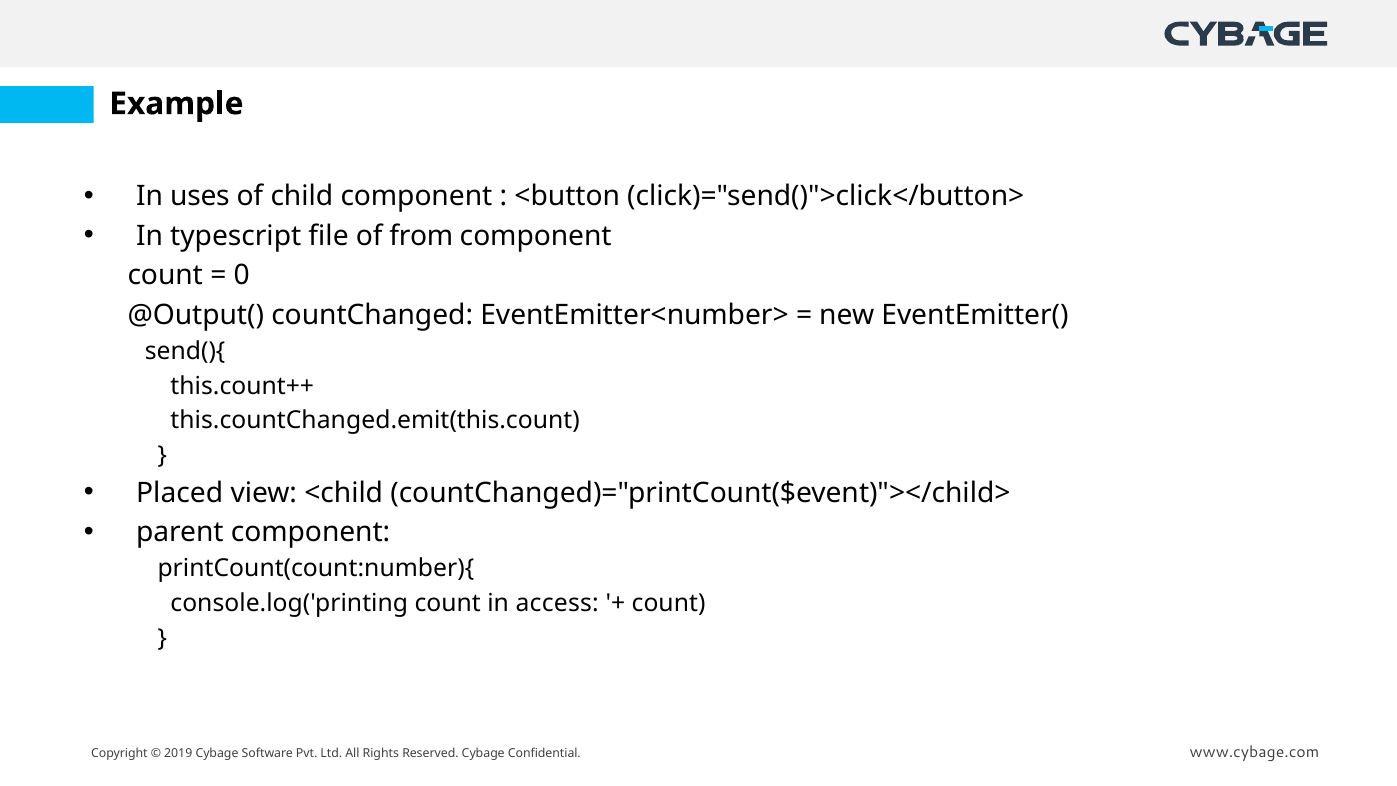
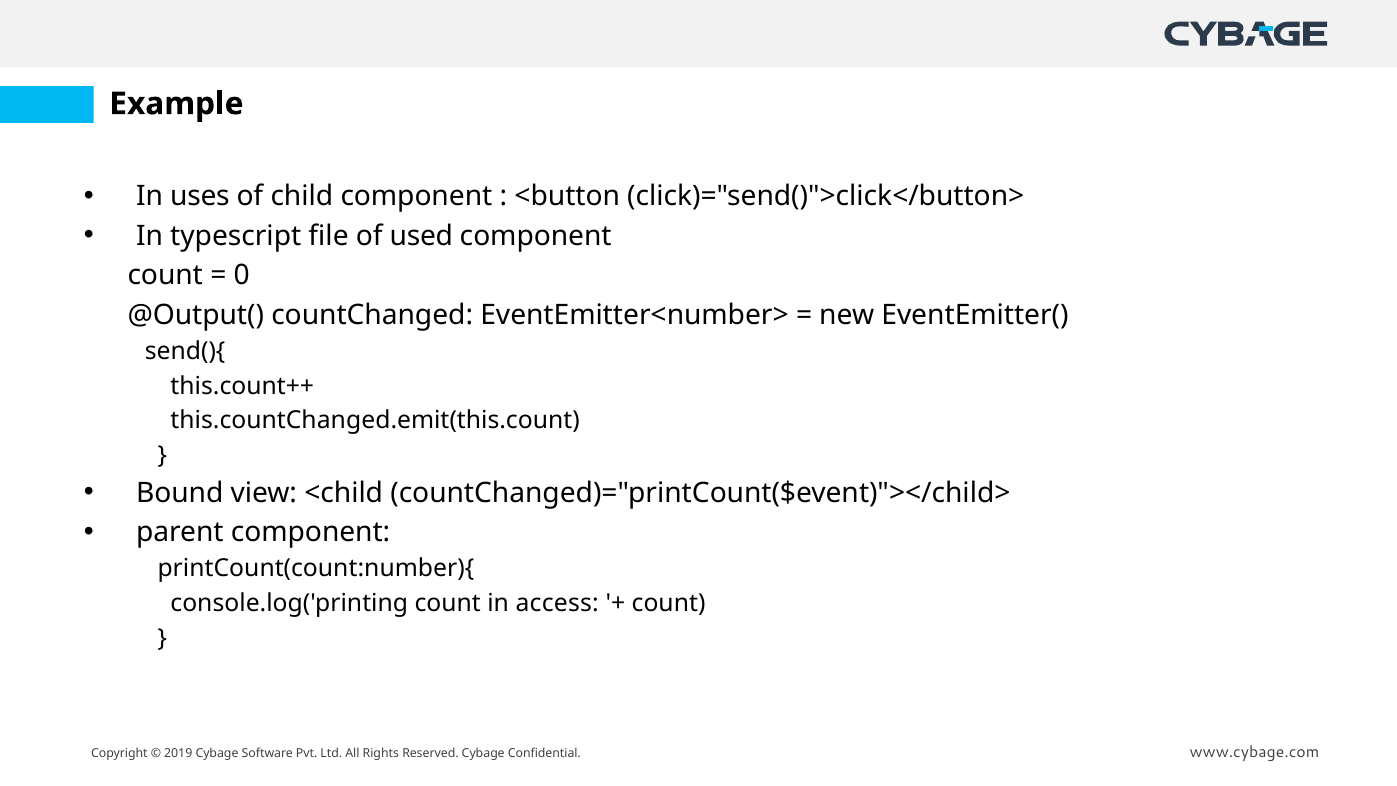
from: from -> used
Placed: Placed -> Bound
